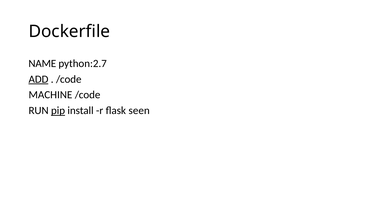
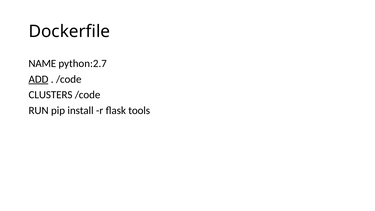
MACHINE: MACHINE -> CLUSTERS
pip underline: present -> none
seen: seen -> tools
